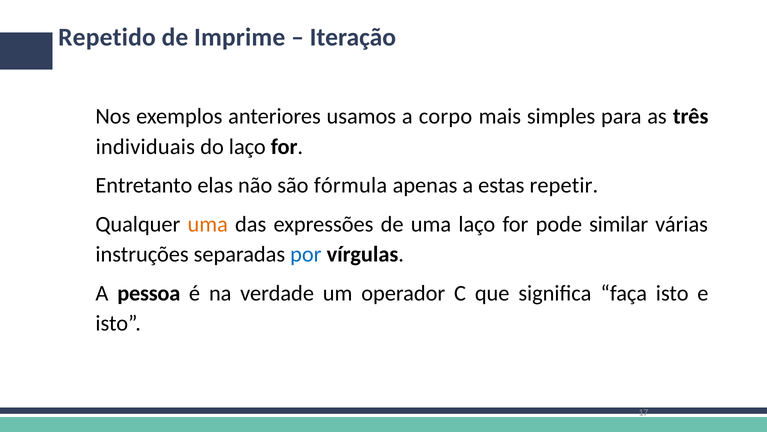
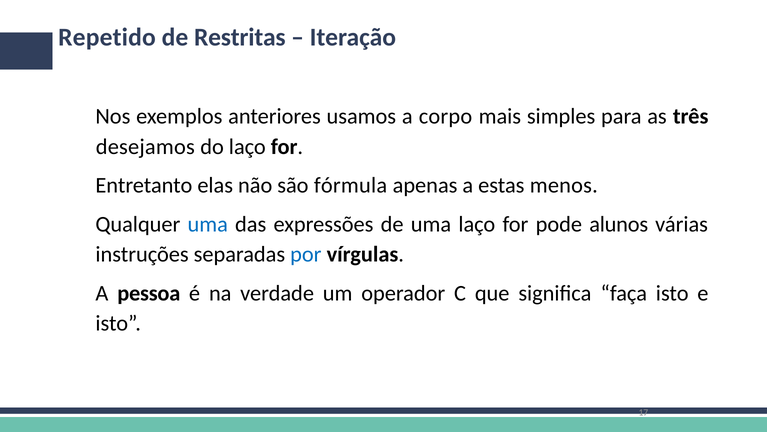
Imprime: Imprime -> Restritas
individuais: individuais -> desejamos
repetir: repetir -> menos
uma at (208, 224) colour: orange -> blue
similar: similar -> alunos
